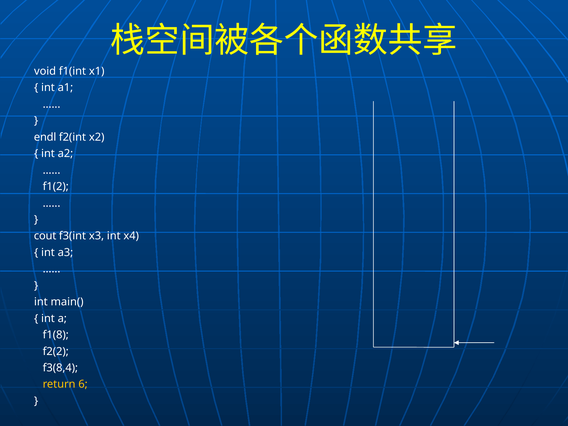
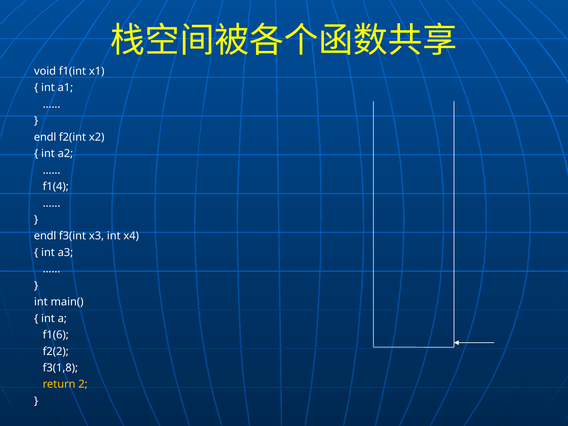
f1(2: f1(2 -> f1(4
cout at (45, 236): cout -> endl
f1(8: f1(8 -> f1(6
f3(8,4: f3(8,4 -> f3(1,8
6: 6 -> 2
